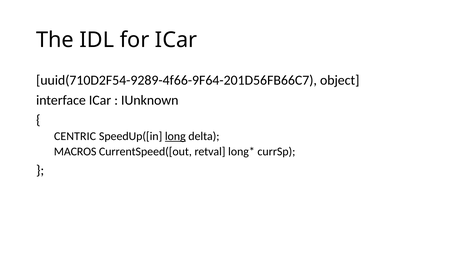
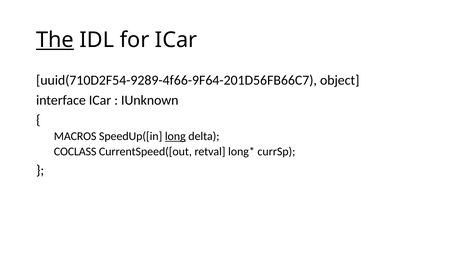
The underline: none -> present
CENTRIC: CENTRIC -> MACROS
MACROS: MACROS -> COCLASS
